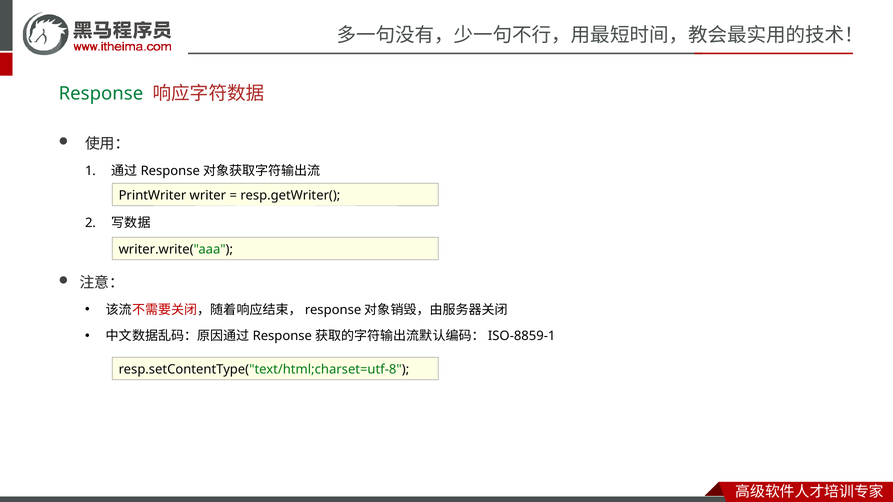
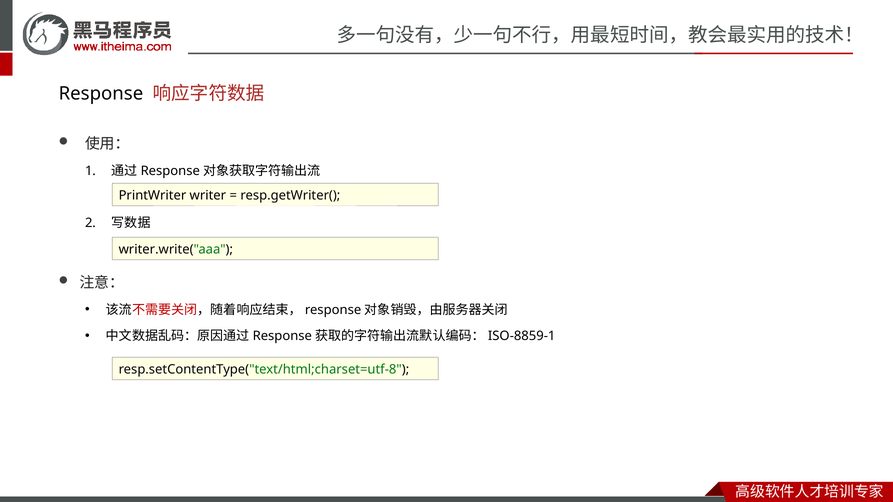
Response colour: green -> black
